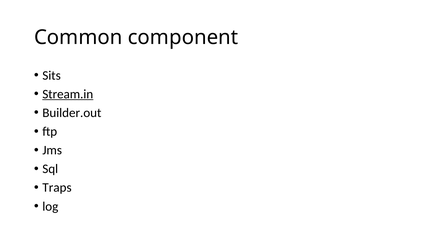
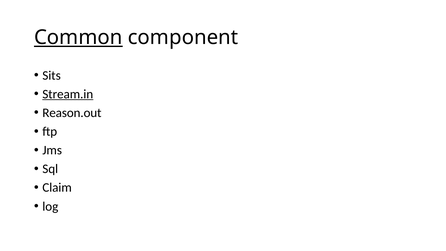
Common underline: none -> present
Builder.out: Builder.out -> Reason.out
Traps: Traps -> Claim
